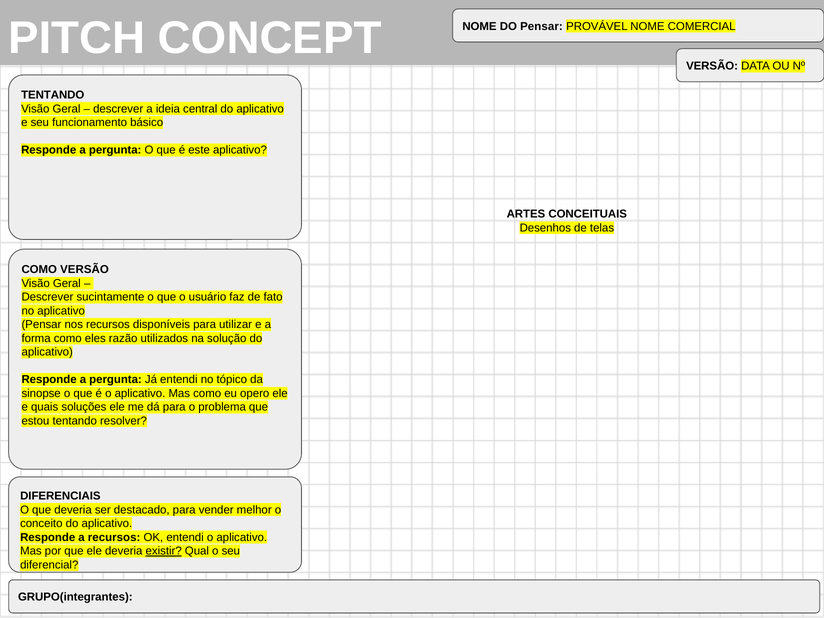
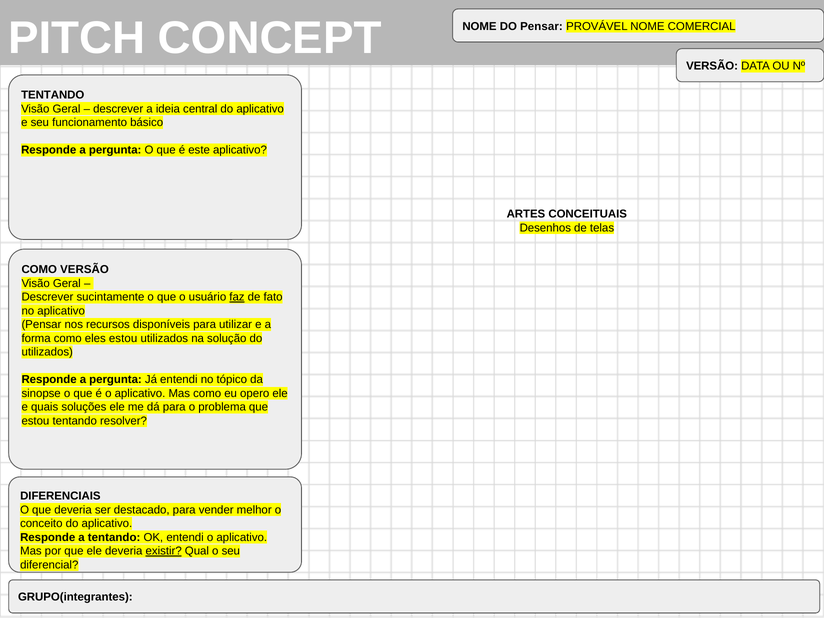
faz underline: none -> present
eles razão: razão -> estou
aplicativo at (47, 352): aplicativo -> utilizados
a recursos: recursos -> tentando
